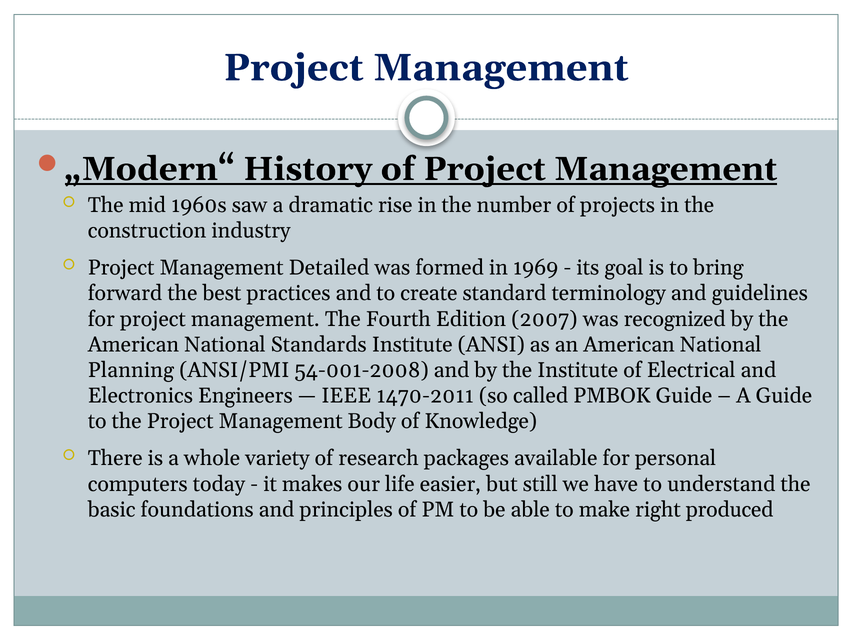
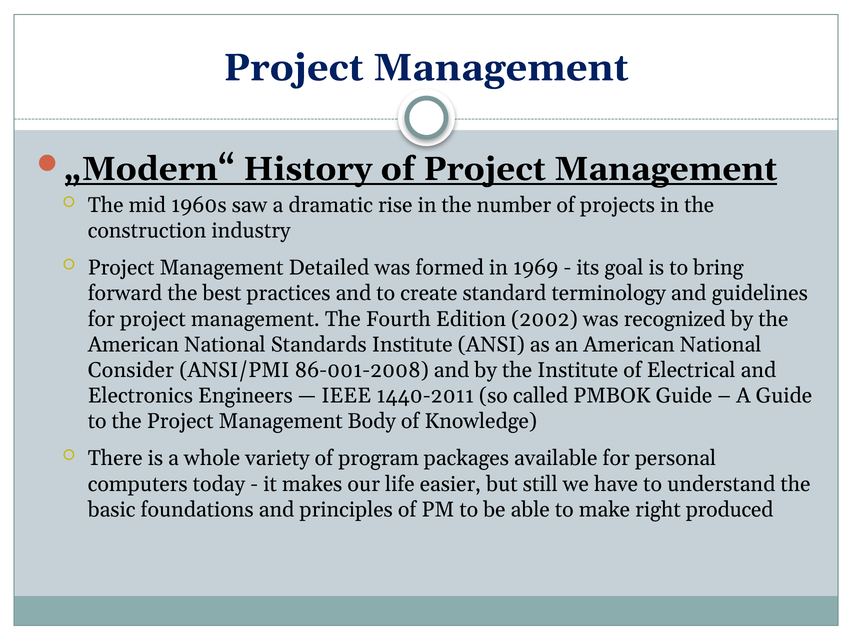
2007: 2007 -> 2002
Planning: Planning -> Consider
54-001-2008: 54-001-2008 -> 86-001-2008
1470-2011: 1470-2011 -> 1440-2011
research: research -> program
